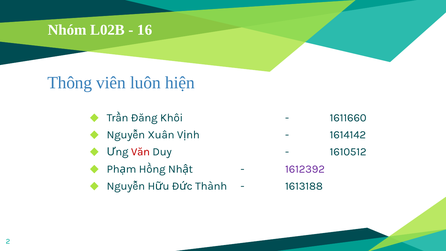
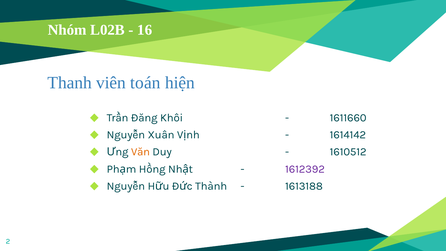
Thông: Thông -> Thanh
luôn: luôn -> toán
Văn colour: red -> orange
